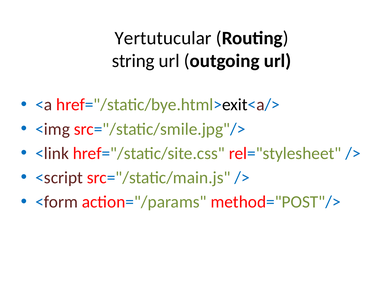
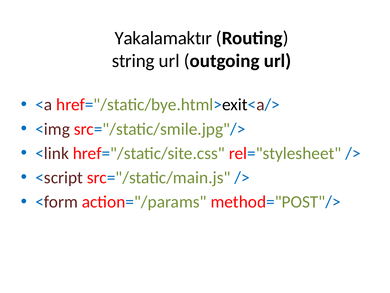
Yertutucular: Yertutucular -> Yakalamaktır
